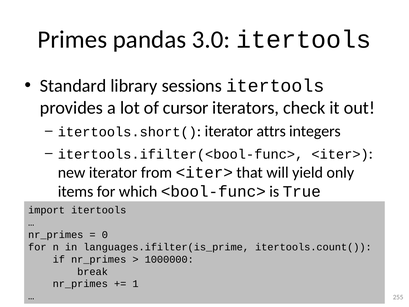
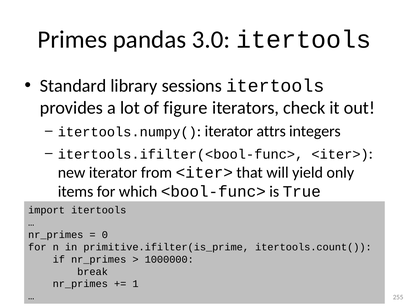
cursor: cursor -> figure
itertools.short(: itertools.short( -> itertools.numpy(
languages.ifilter(is_prime: languages.ifilter(is_prime -> primitive.ifilter(is_prime
